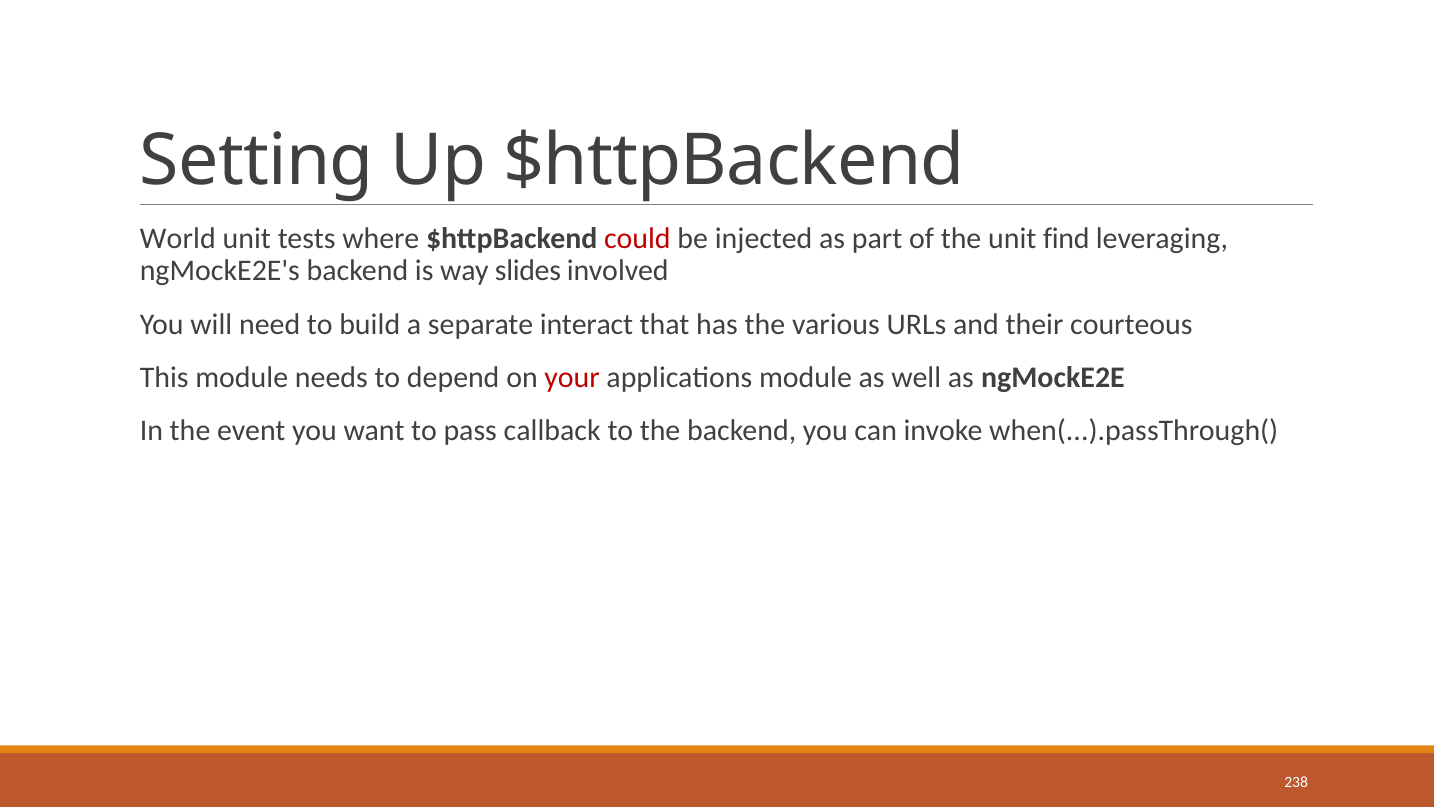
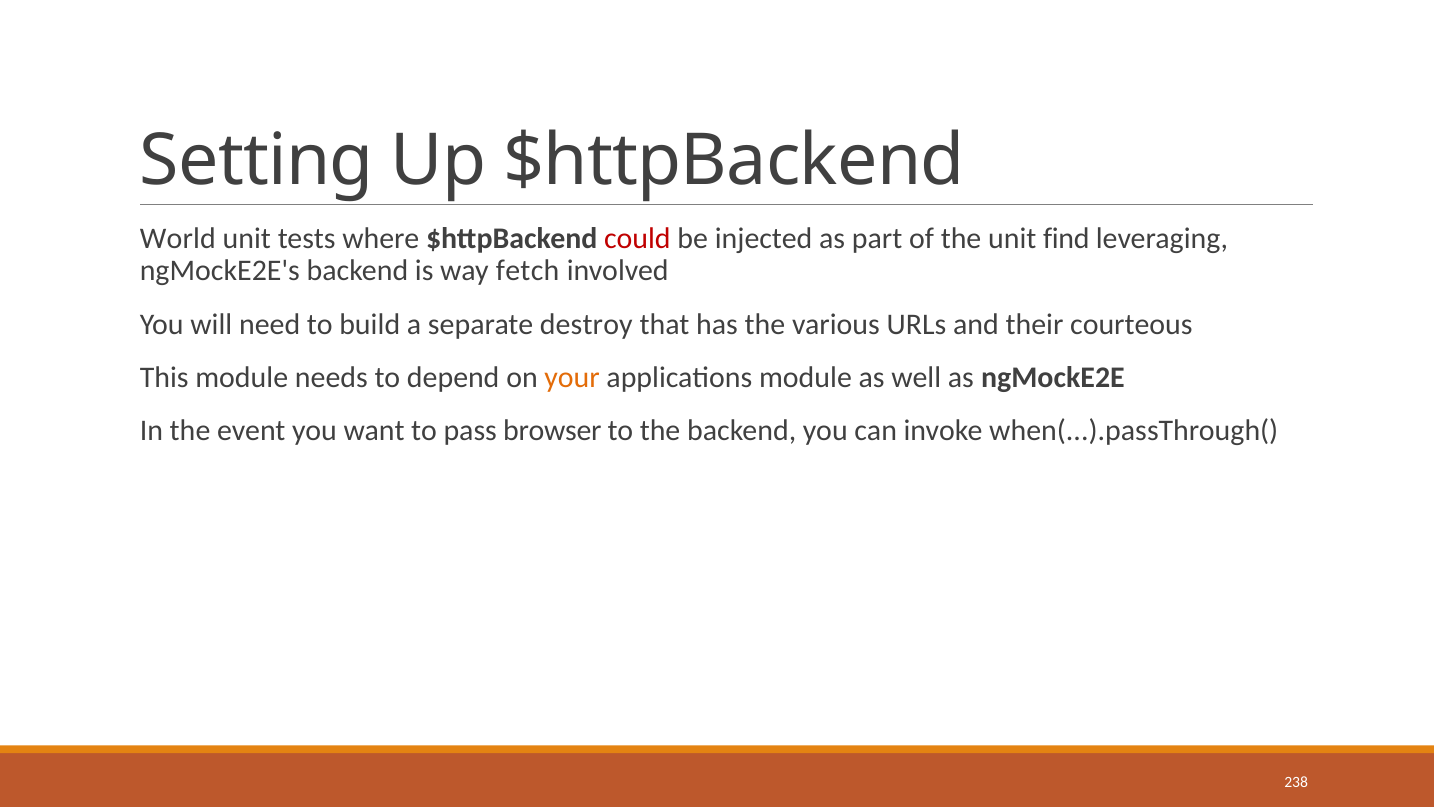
slides: slides -> fetch
interact: interact -> destroy
your colour: red -> orange
callback: callback -> browser
